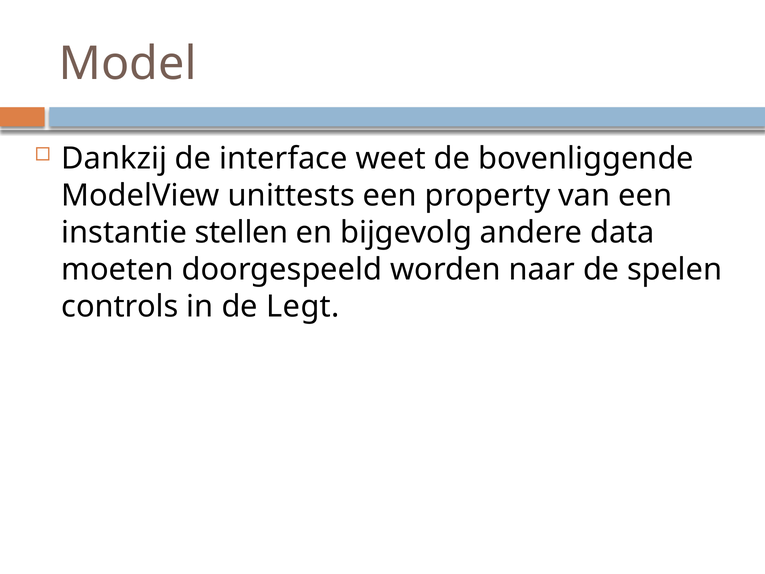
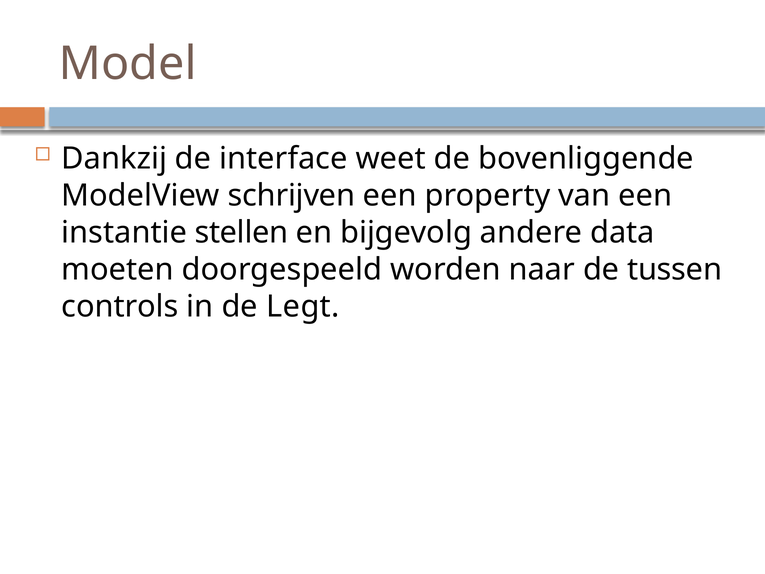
unittests: unittests -> schrijven
spelen: spelen -> tussen
